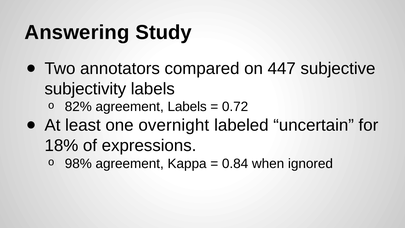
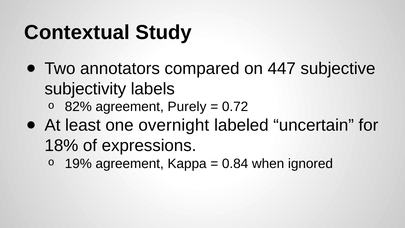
Answering: Answering -> Contextual
agreement Labels: Labels -> Purely
98%: 98% -> 19%
